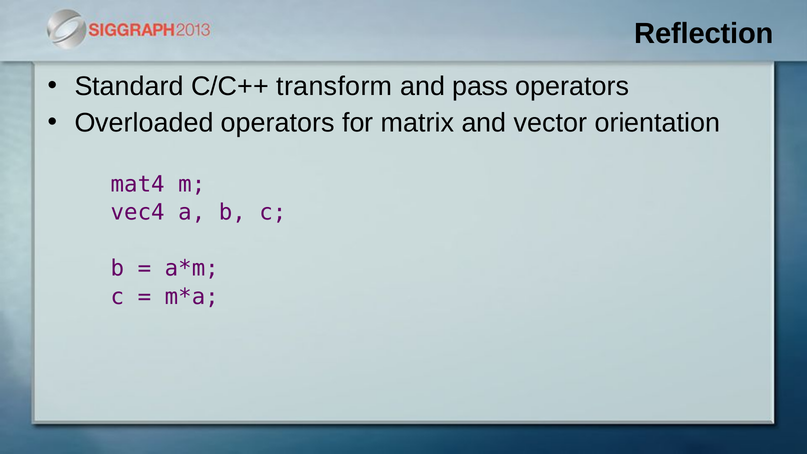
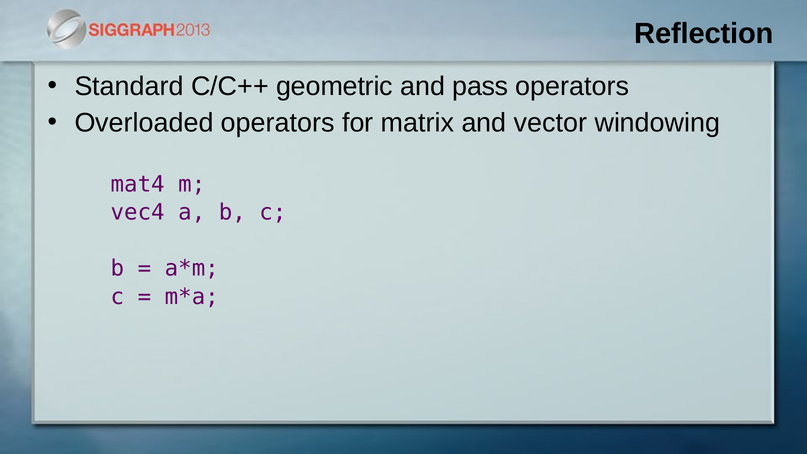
transform: transform -> geometric
orientation: orientation -> windowing
